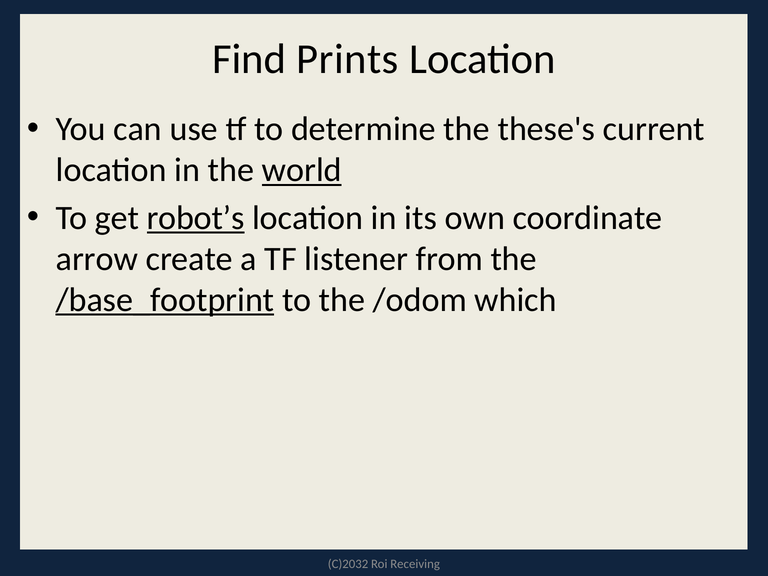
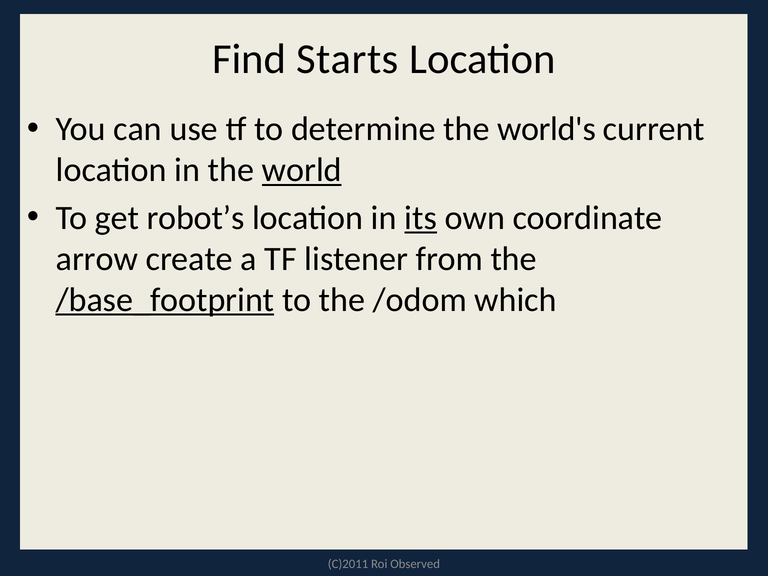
Prints: Prints -> Starts
these's: these's -> world's
robot’s underline: present -> none
its underline: none -> present
C)2032: C)2032 -> C)2011
Receiving: Receiving -> Observed
